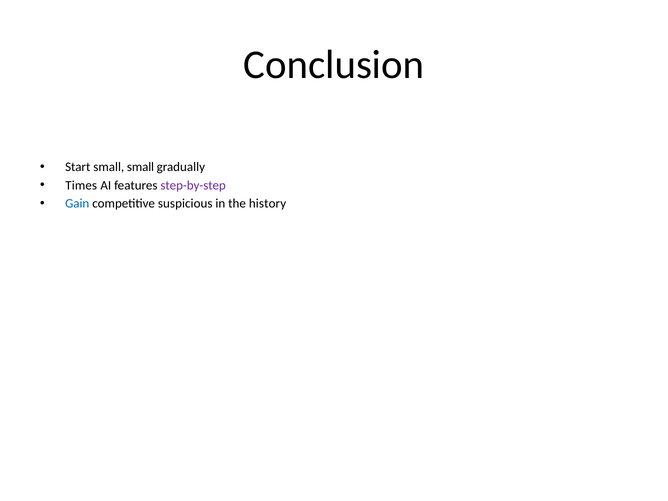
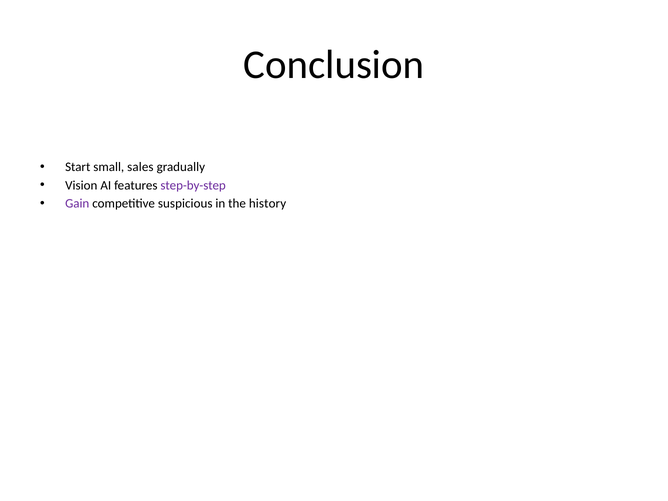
small small: small -> sales
Times: Times -> Vision
Gain colour: blue -> purple
